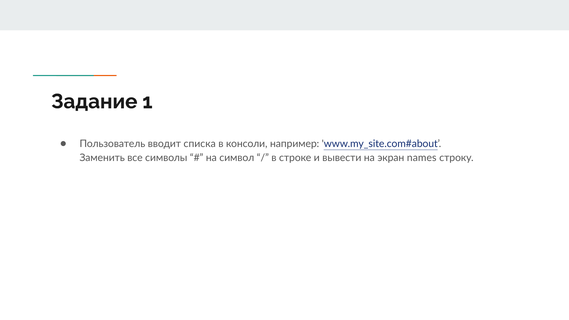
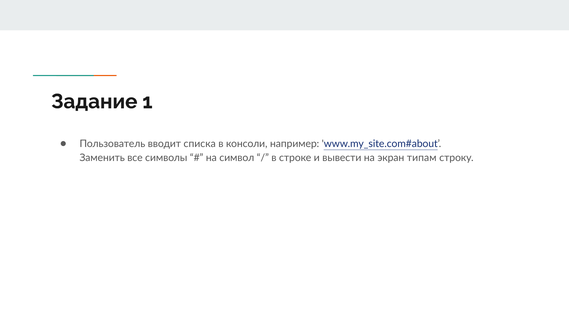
names: names -> типам
